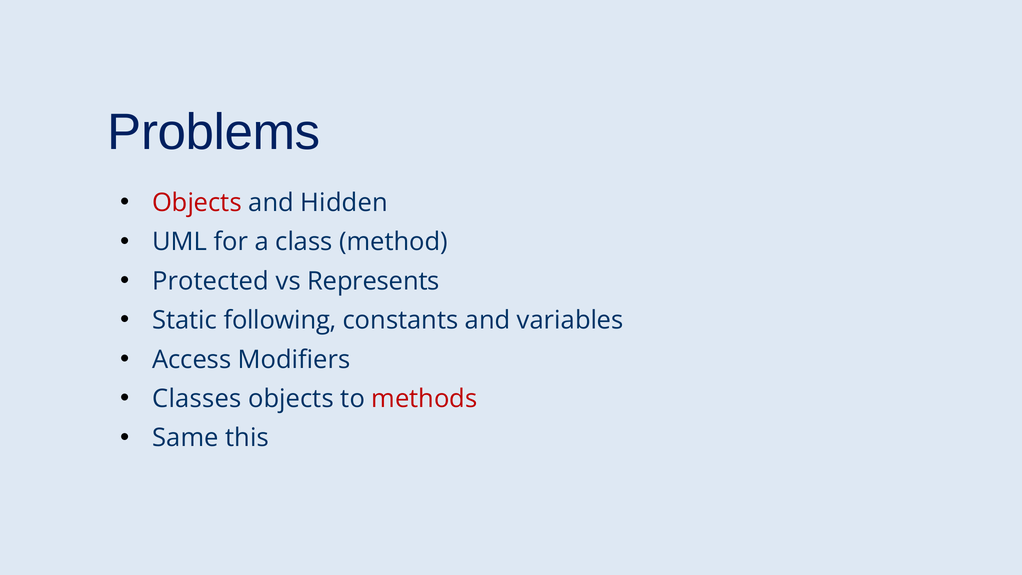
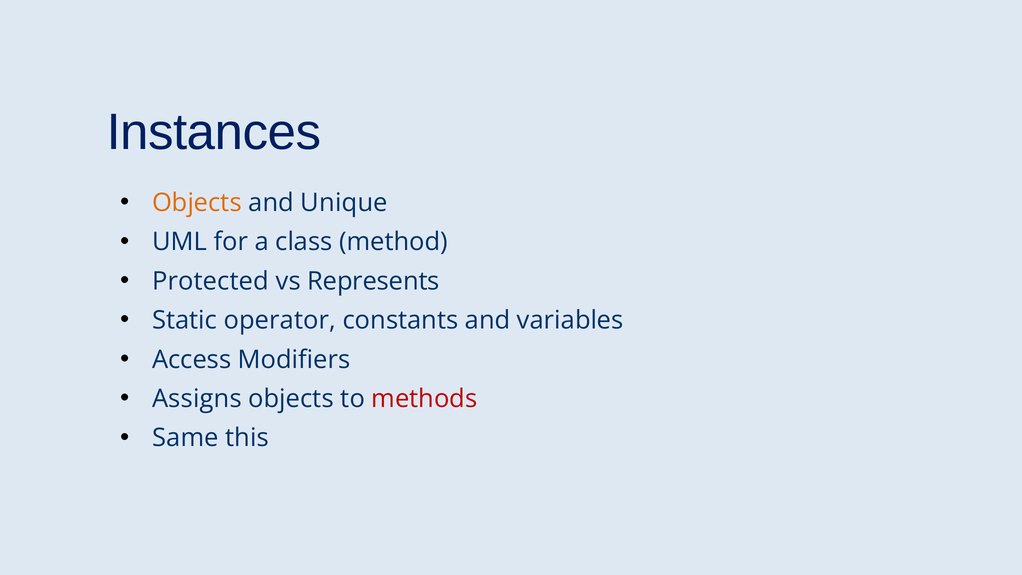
Problems: Problems -> Instances
Objects at (197, 203) colour: red -> orange
Hidden: Hidden -> Unique
following: following -> operator
Classes: Classes -> Assigns
